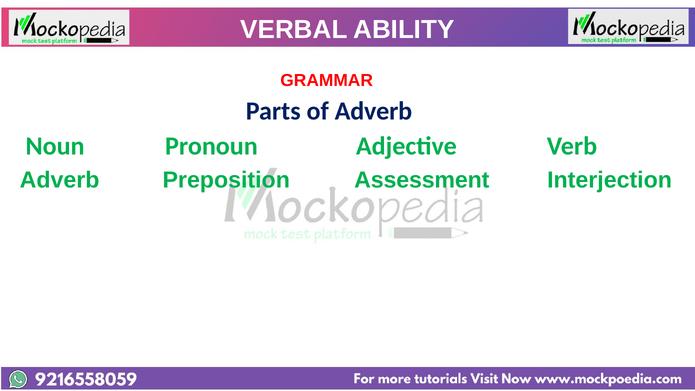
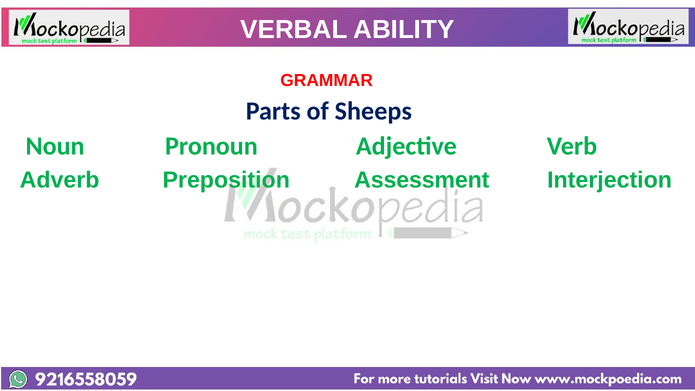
of Adverb: Adverb -> Sheeps
